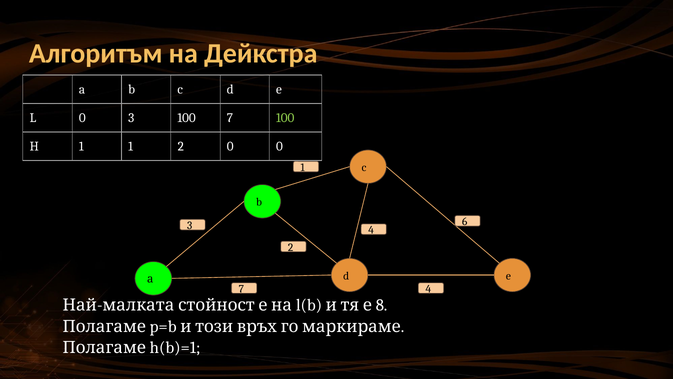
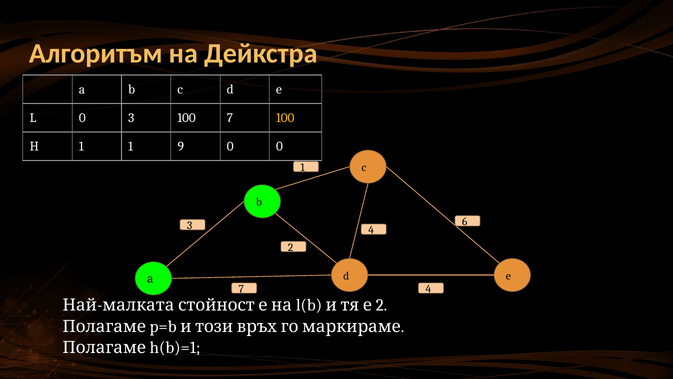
100 at (285, 118) colour: light green -> yellow
1 2: 2 -> 9
l(b 8: 8 -> 2
